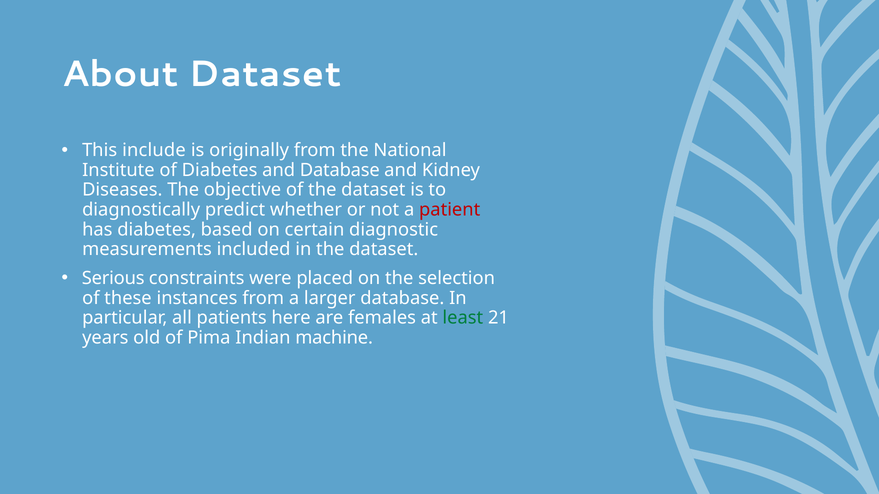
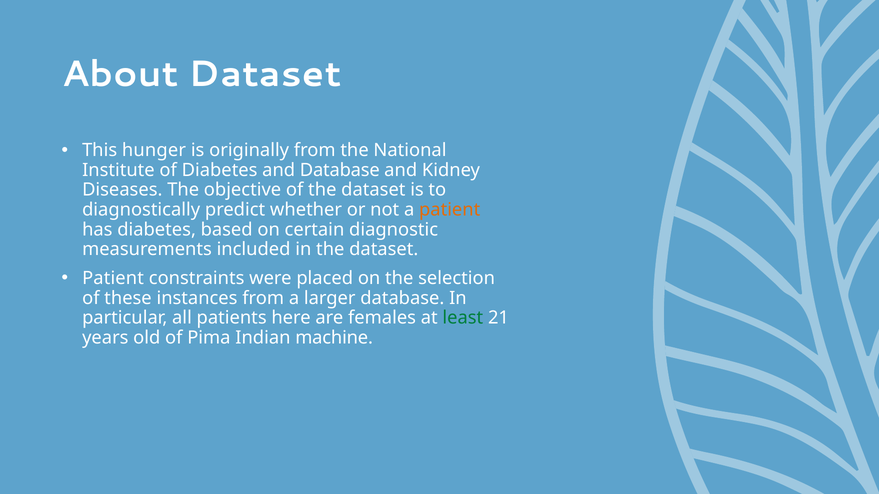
include: include -> hunger
patient at (450, 210) colour: red -> orange
Serious at (113, 278): Serious -> Patient
